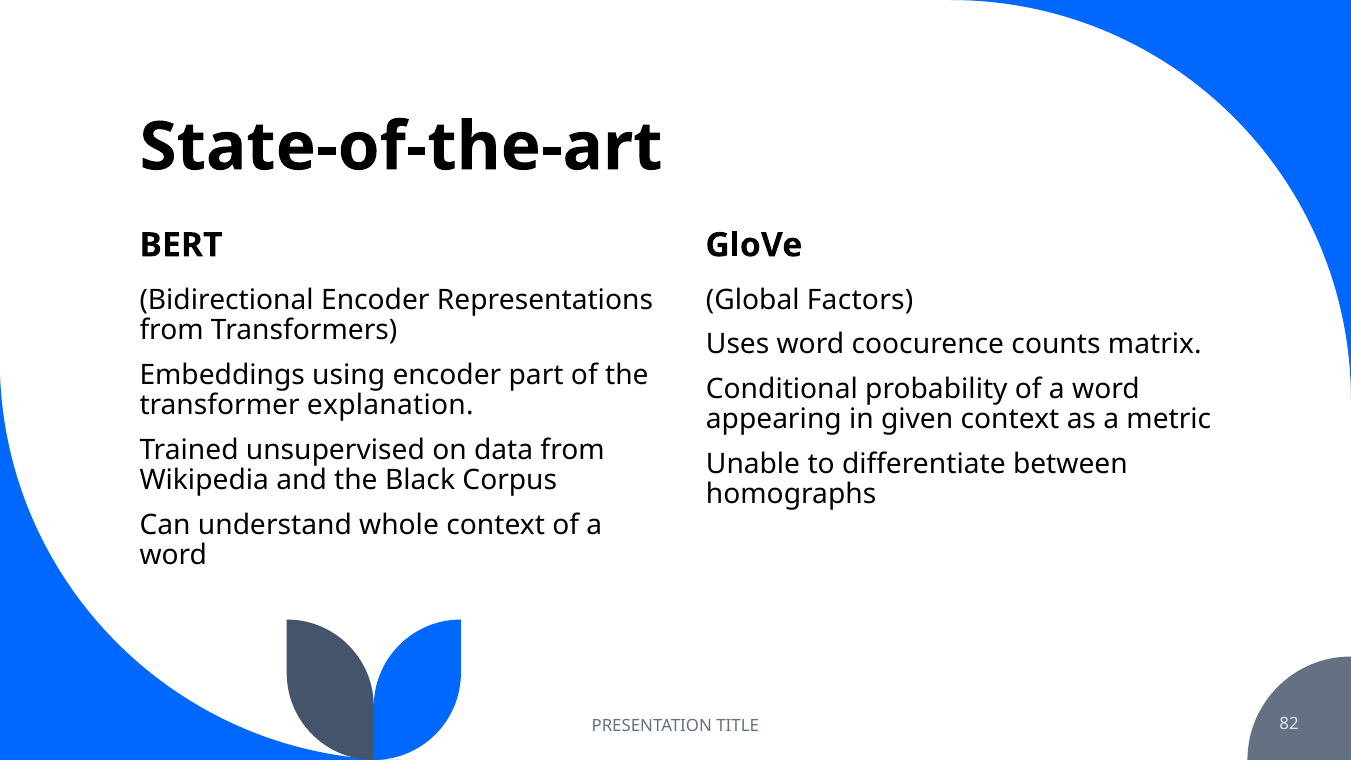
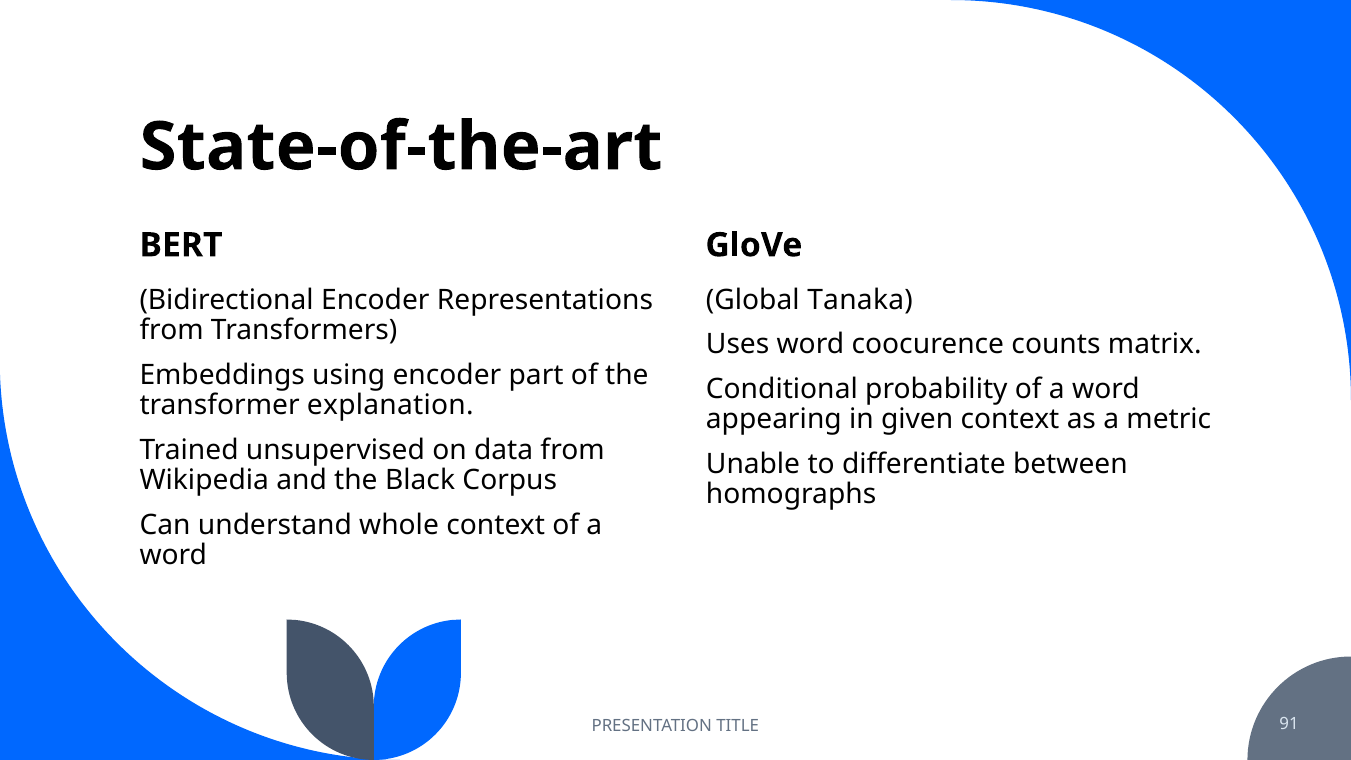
Factors: Factors -> Tanaka
82: 82 -> 91
